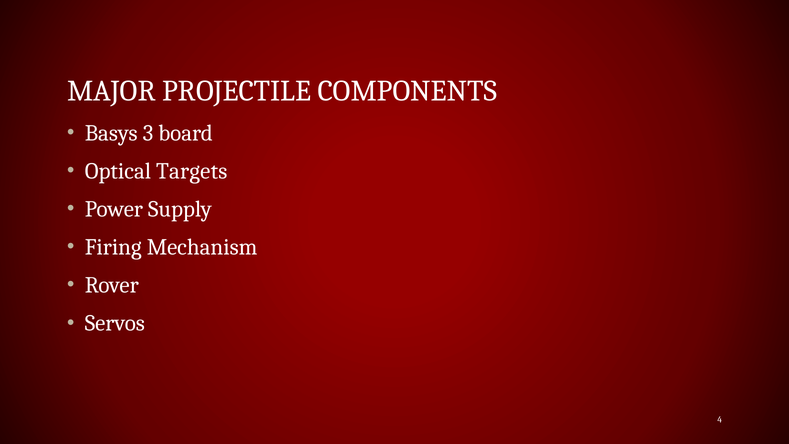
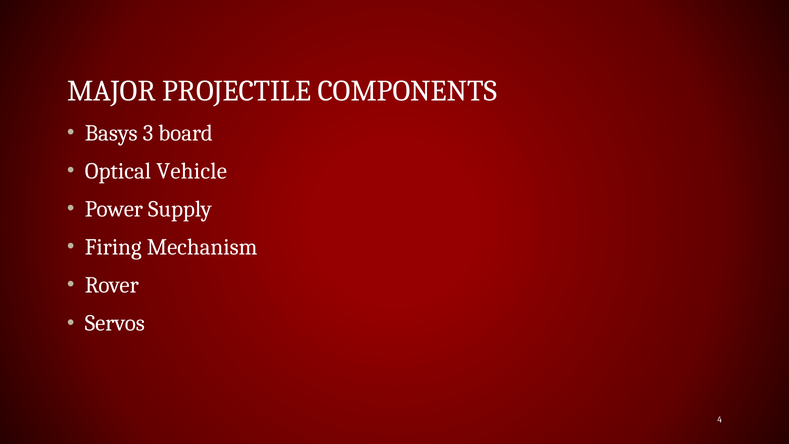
Targets: Targets -> Vehicle
